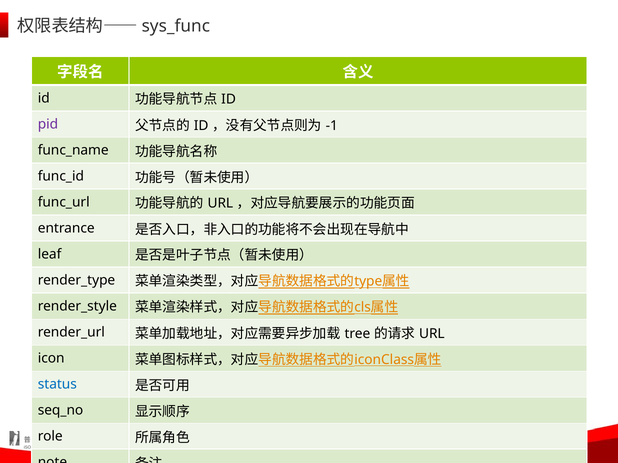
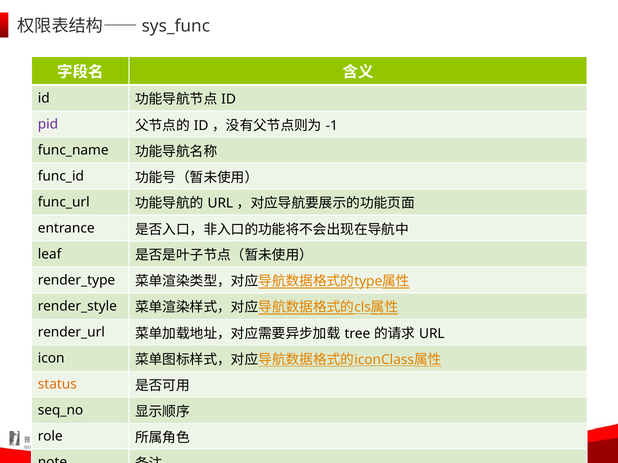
status colour: blue -> orange
